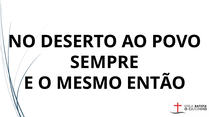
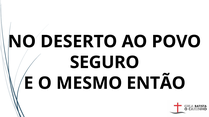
SEMPRE: SEMPRE -> SEGURO
